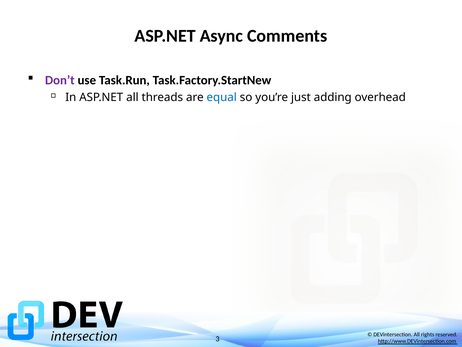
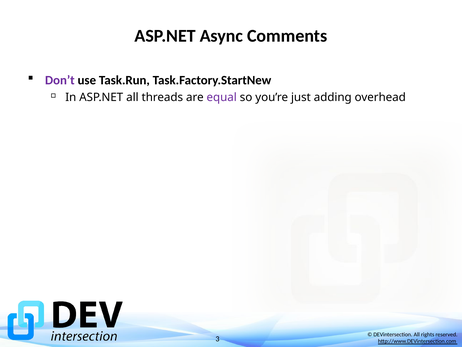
equal colour: blue -> purple
